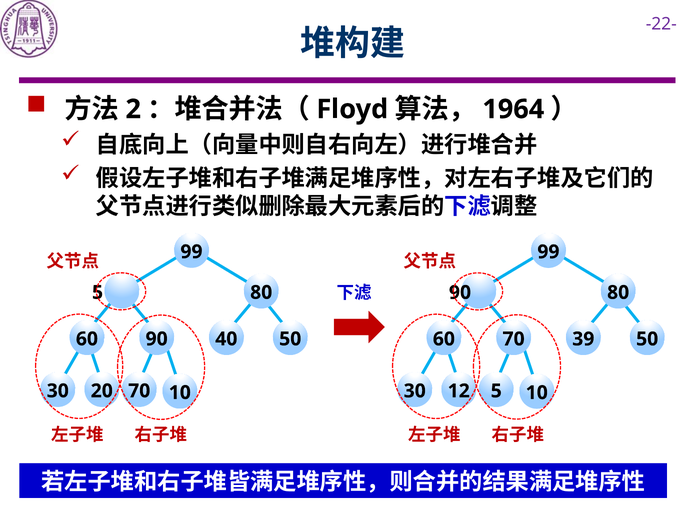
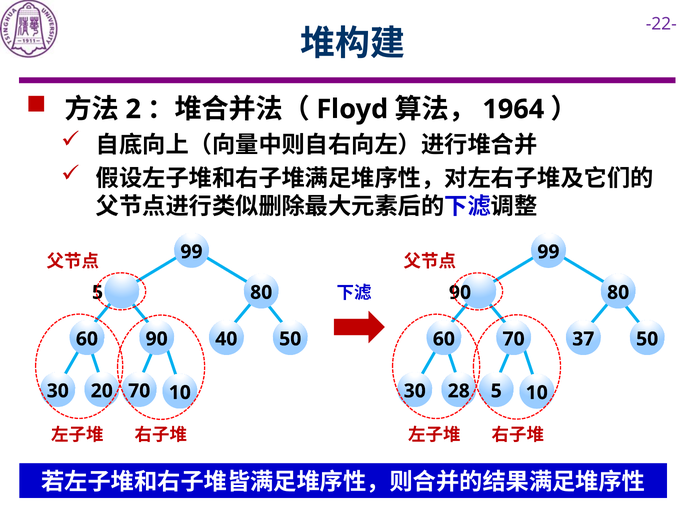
39: 39 -> 37
12: 12 -> 28
